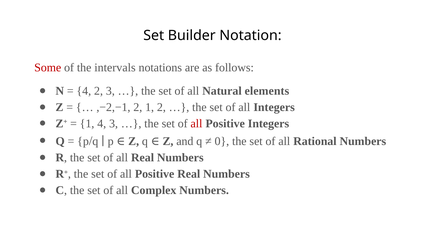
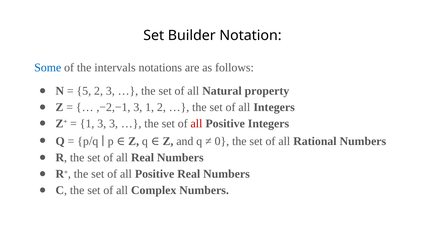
Some colour: red -> blue
4 at (84, 91): 4 -> 5
elements: elements -> property
,−2,−1 2: 2 -> 3
1 4: 4 -> 3
